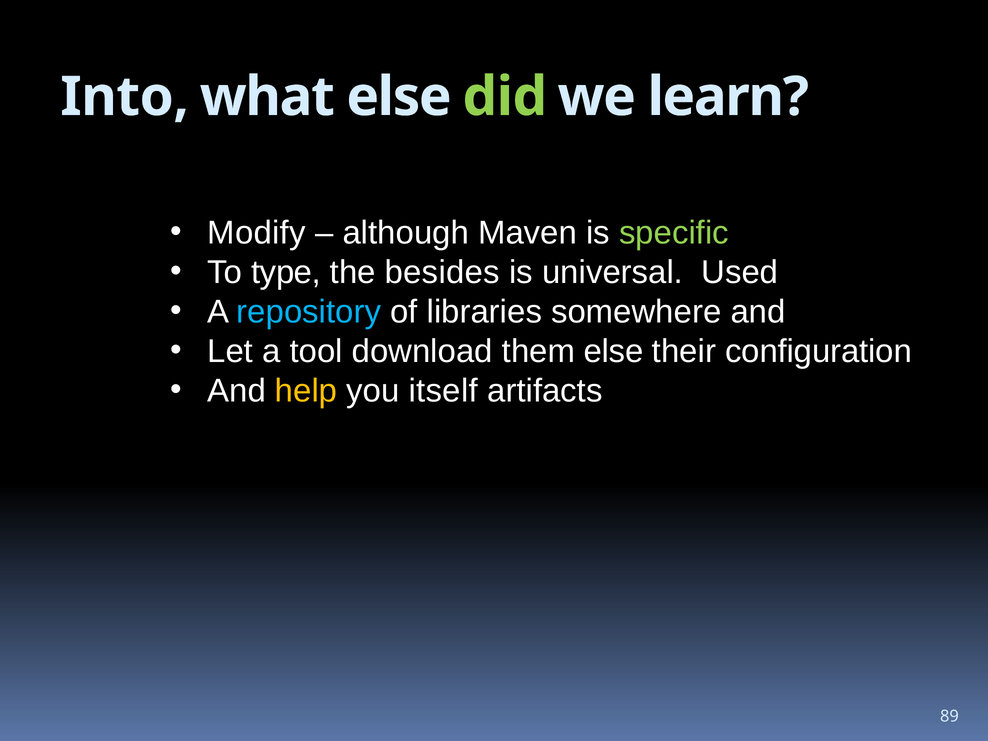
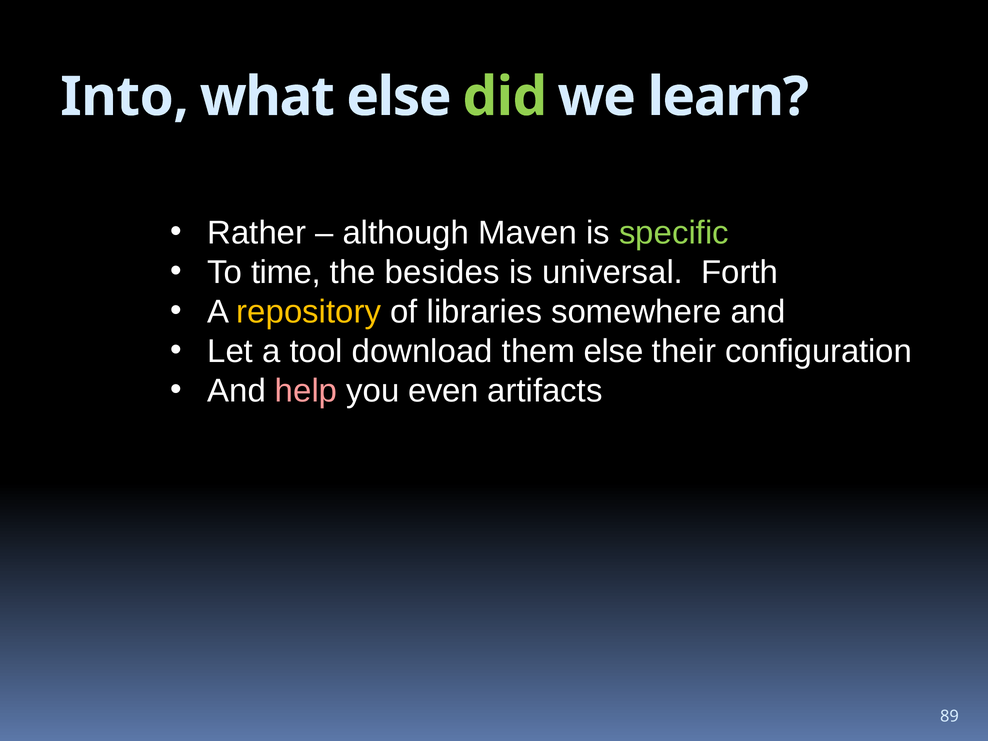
Modify: Modify -> Rather
type: type -> time
Used: Used -> Forth
repository colour: light blue -> yellow
help colour: yellow -> pink
itself: itself -> even
